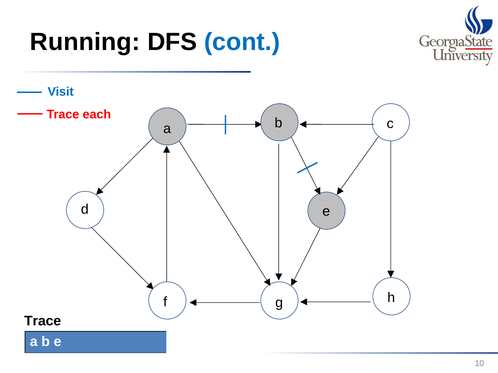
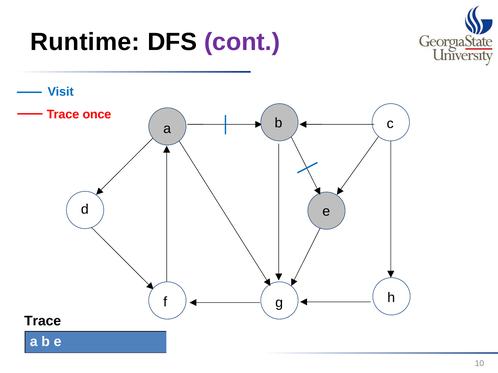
Running: Running -> Runtime
cont colour: blue -> purple
each: each -> once
